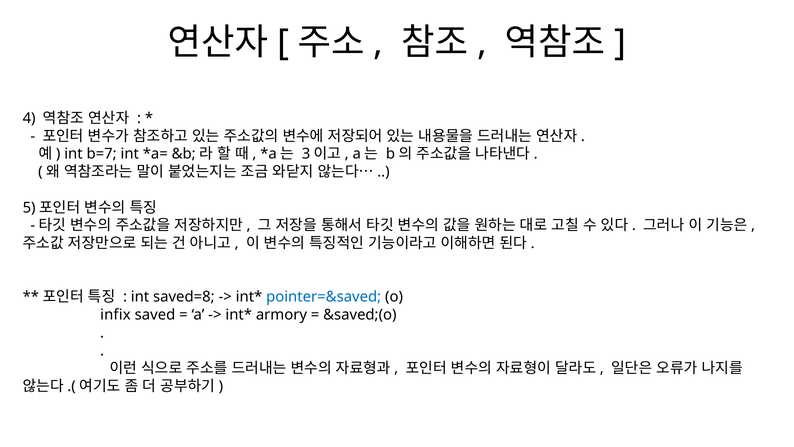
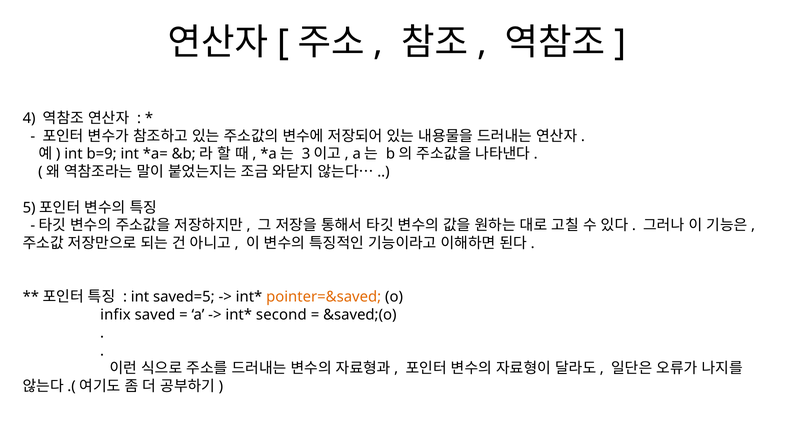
b=7: b=7 -> b=9
saved=8: saved=8 -> saved=5
pointer=&saved colour: blue -> orange
armory: armory -> second
